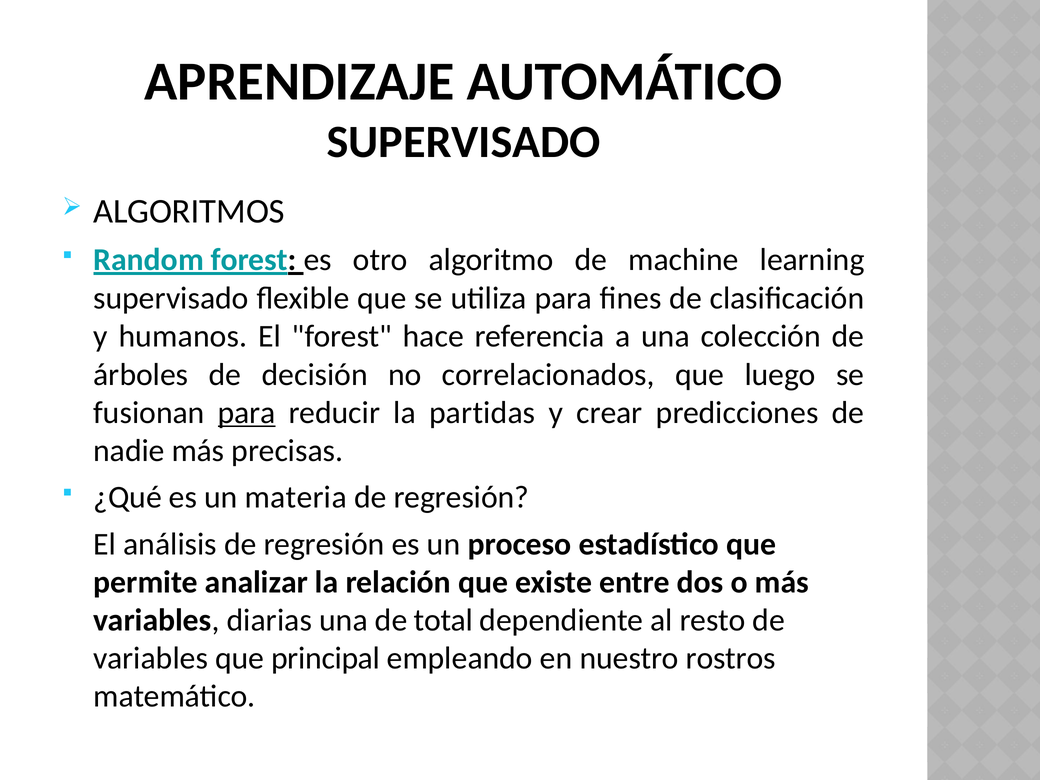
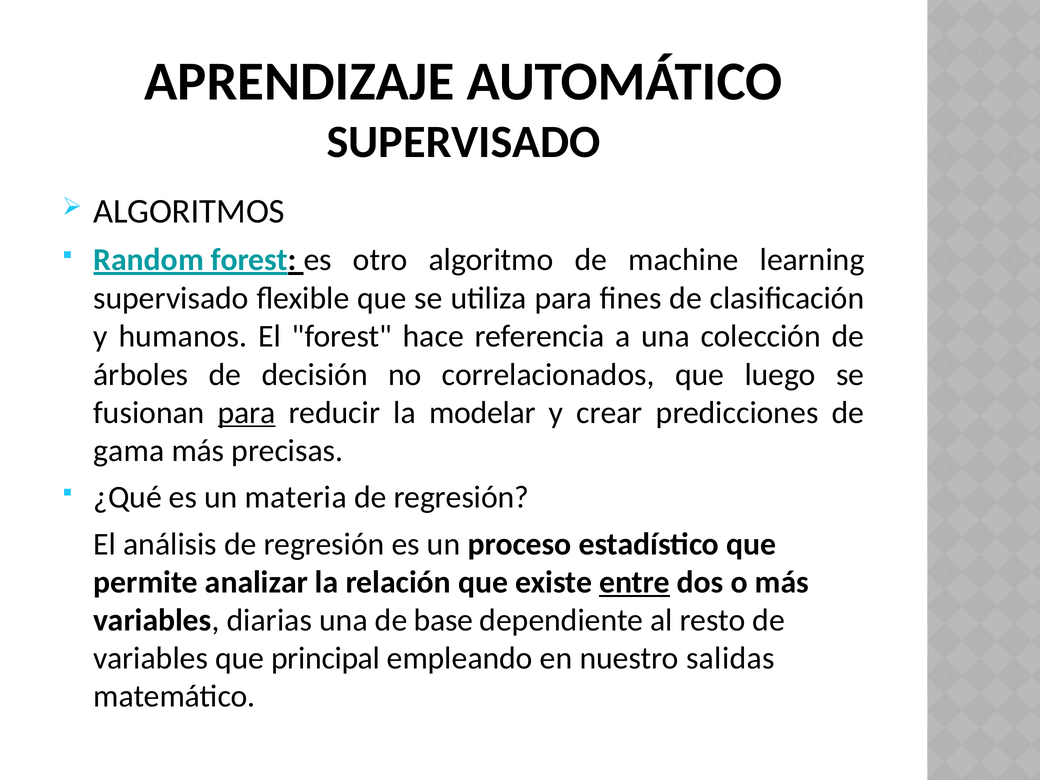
partidas: partidas -> modelar
nadie: nadie -> gama
entre underline: none -> present
total: total -> base
rostros: rostros -> salidas
